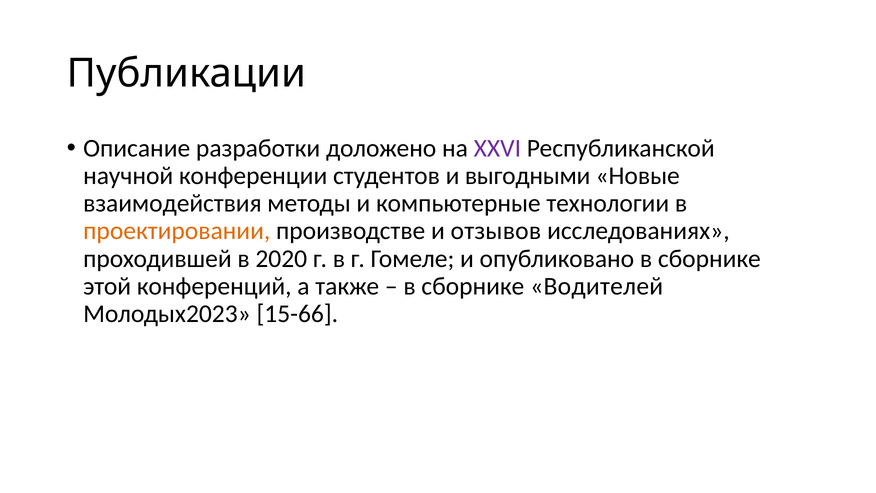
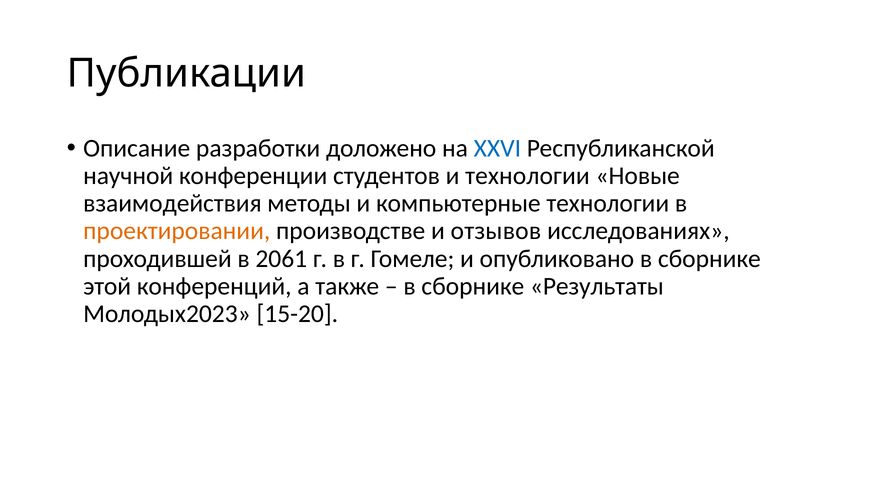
XXVI colour: purple -> blue
и выгодными: выгодными -> технологии
2020: 2020 -> 2061
Водителей: Водителей -> Результаты
15-66: 15-66 -> 15-20
